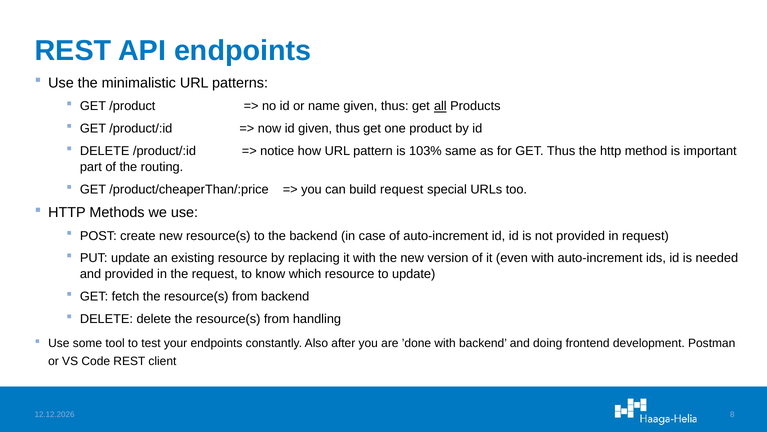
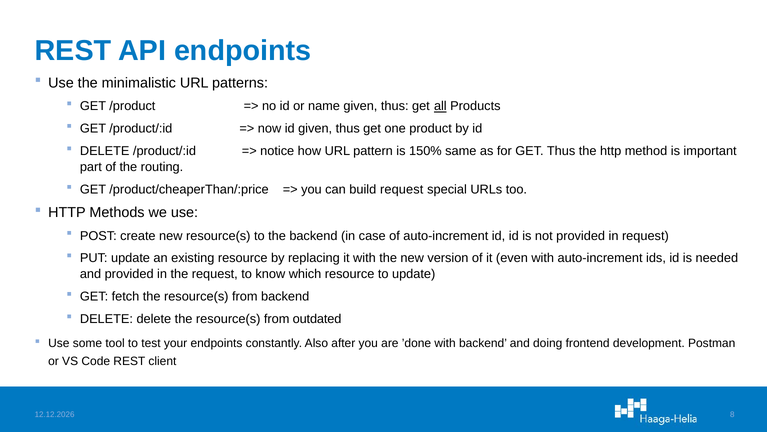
103%: 103% -> 150%
handling: handling -> outdated
